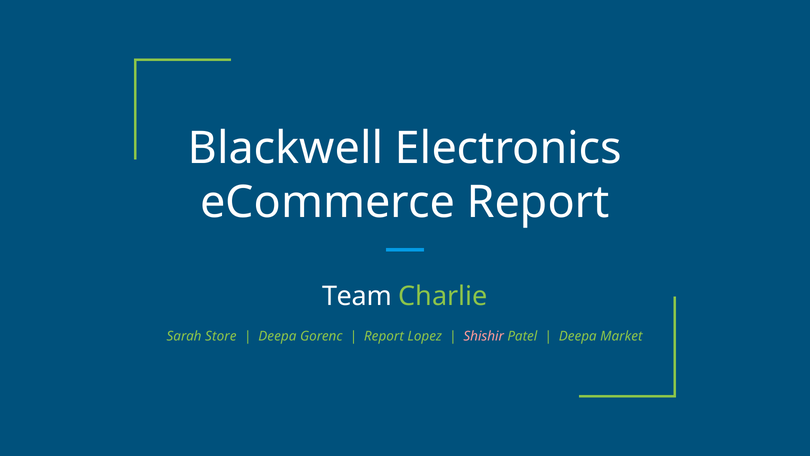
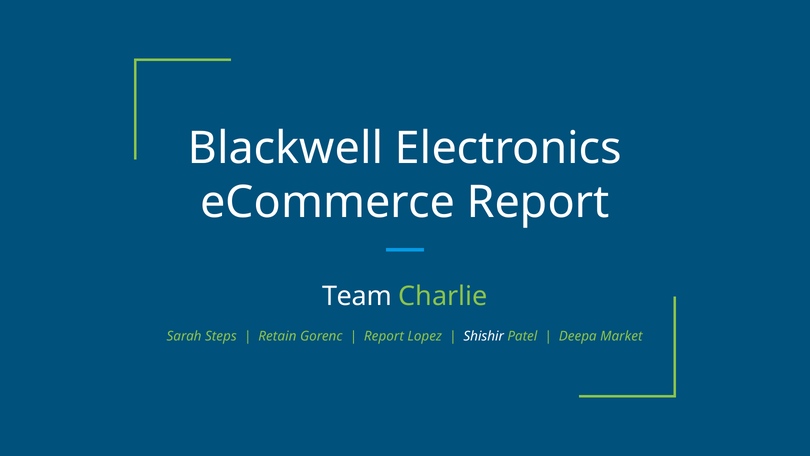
Store: Store -> Steps
Deepa at (277, 336): Deepa -> Retain
Shishir colour: pink -> white
